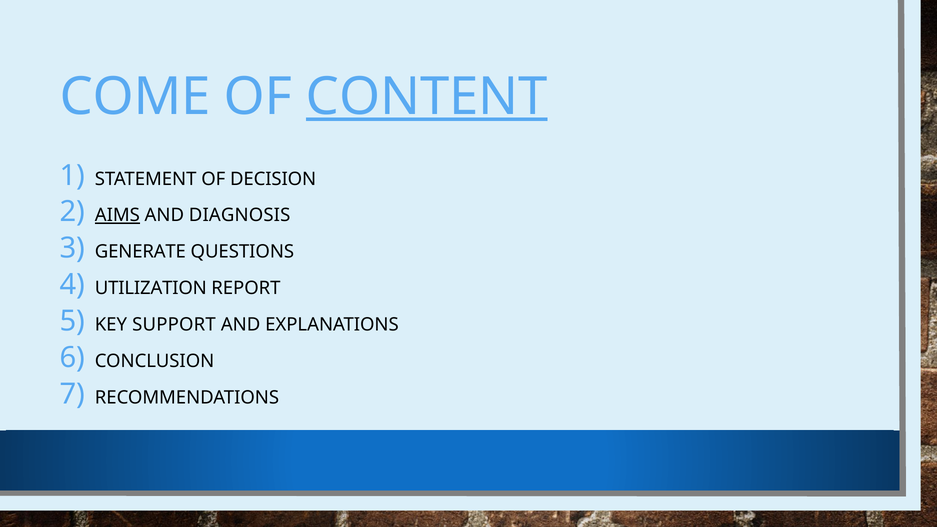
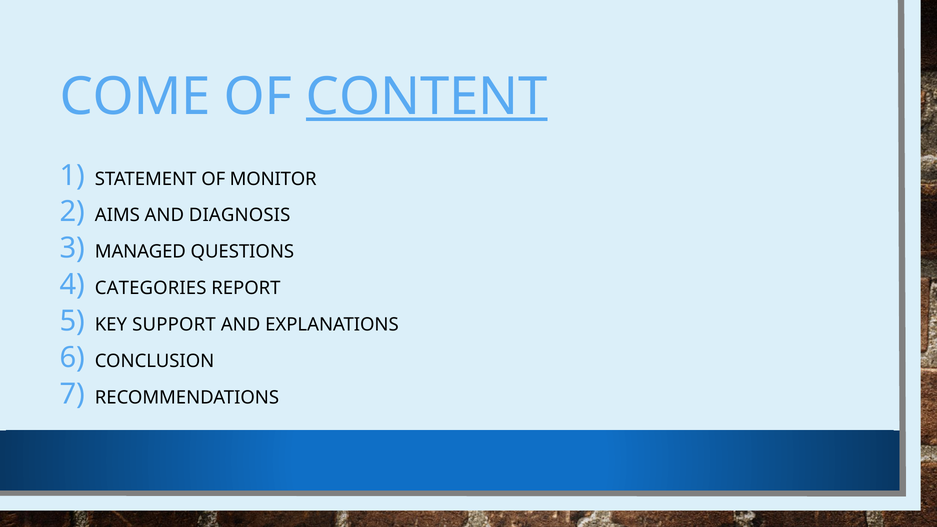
DECISION: DECISION -> MONITOR
AIMS underline: present -> none
GENERATE: GENERATE -> MANAGED
UTILIZATION: UTILIZATION -> CATEGORIES
